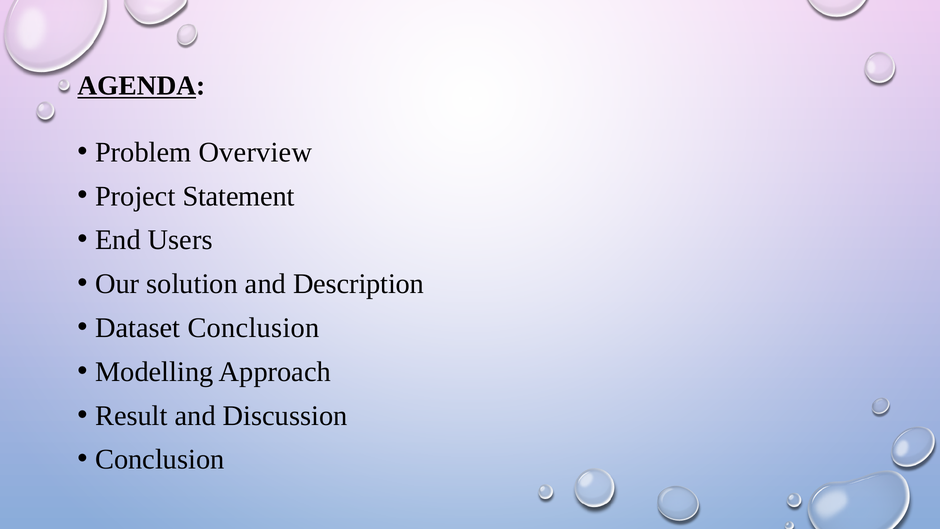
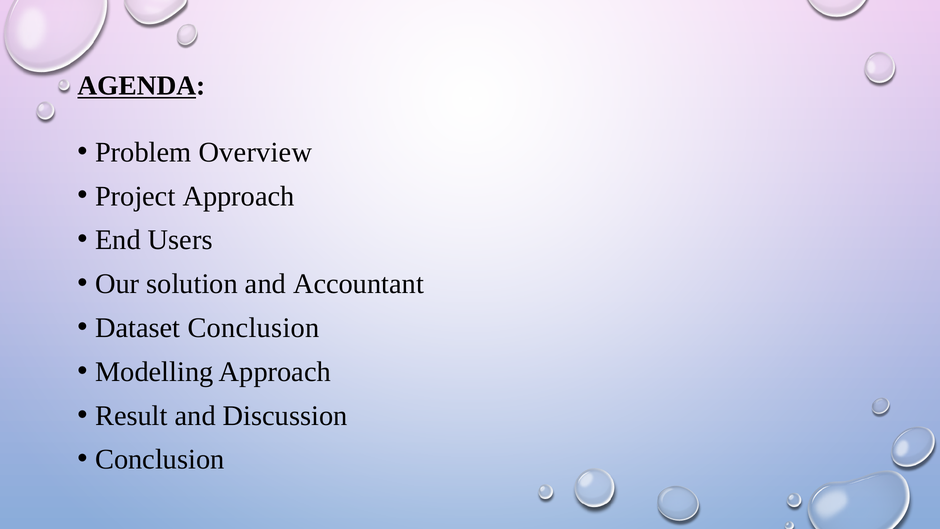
Project Statement: Statement -> Approach
Description: Description -> Accountant
